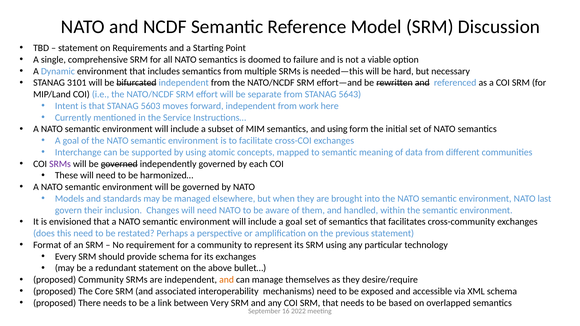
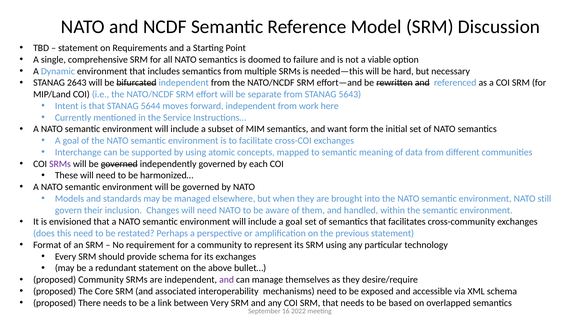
3101: 3101 -> 2643
5603: 5603 -> 5644
and using: using -> want
last: last -> still
and at (227, 280) colour: orange -> purple
